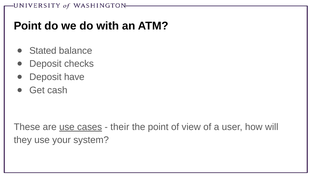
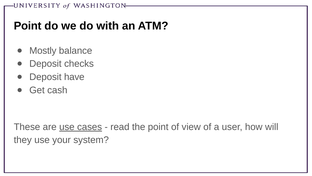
Stated: Stated -> Mostly
their: their -> read
